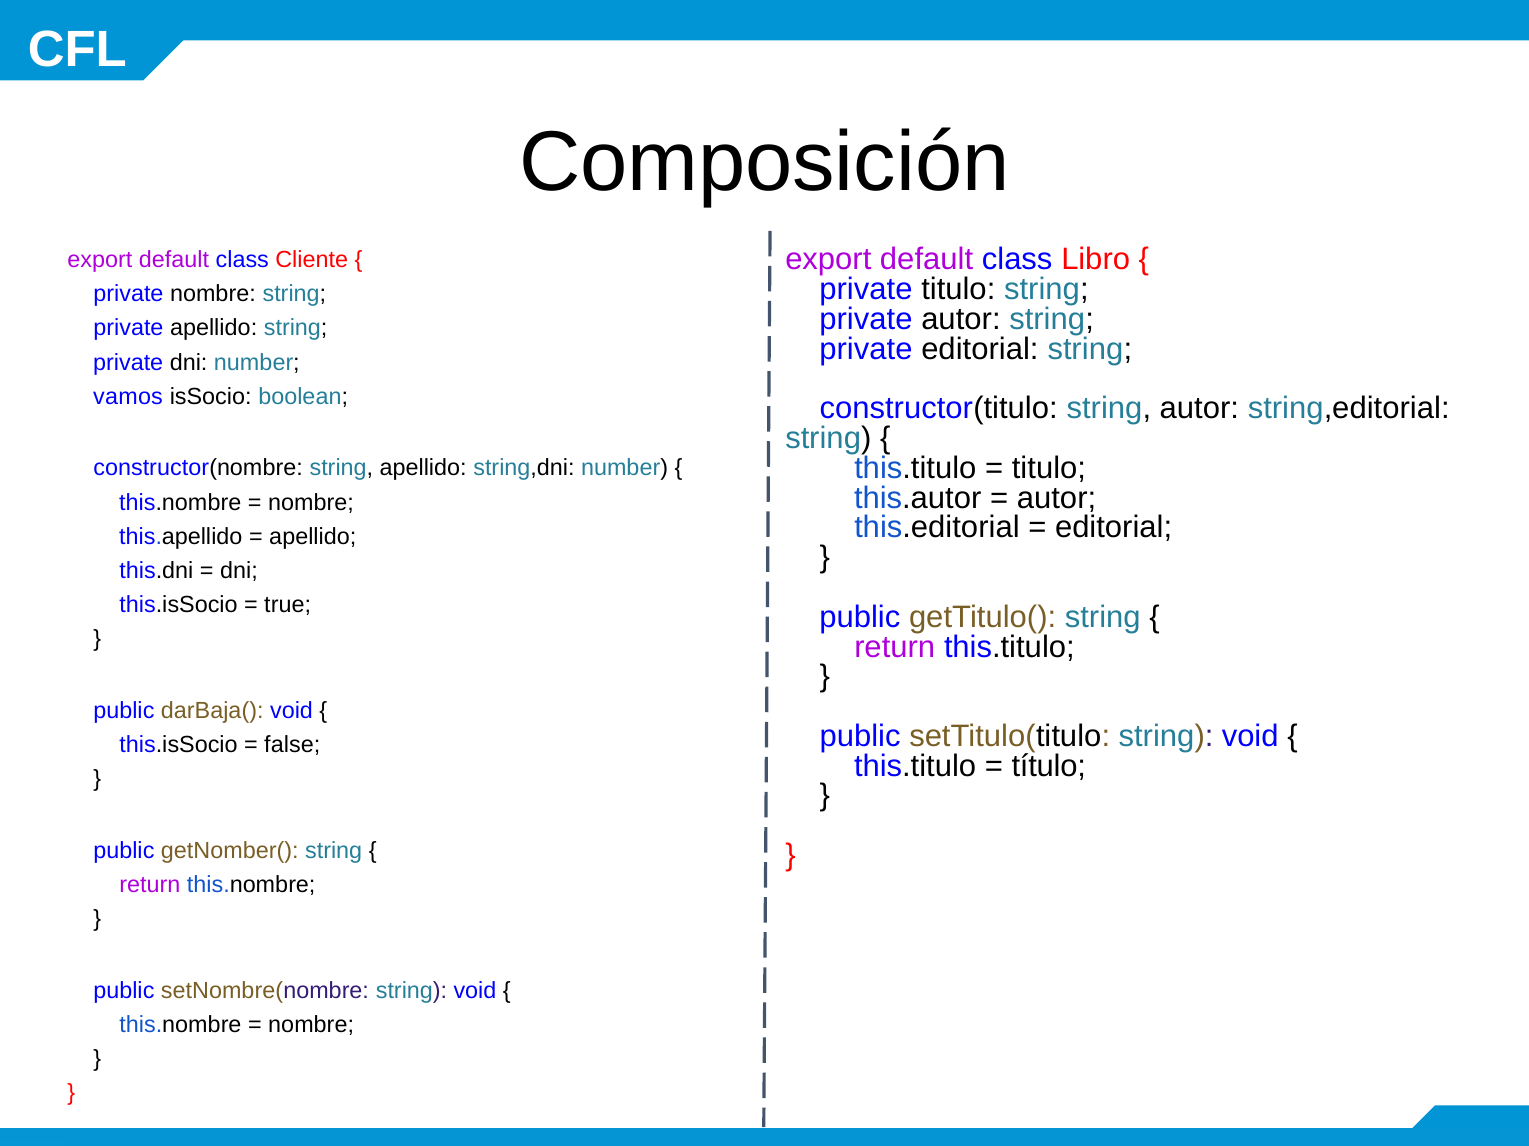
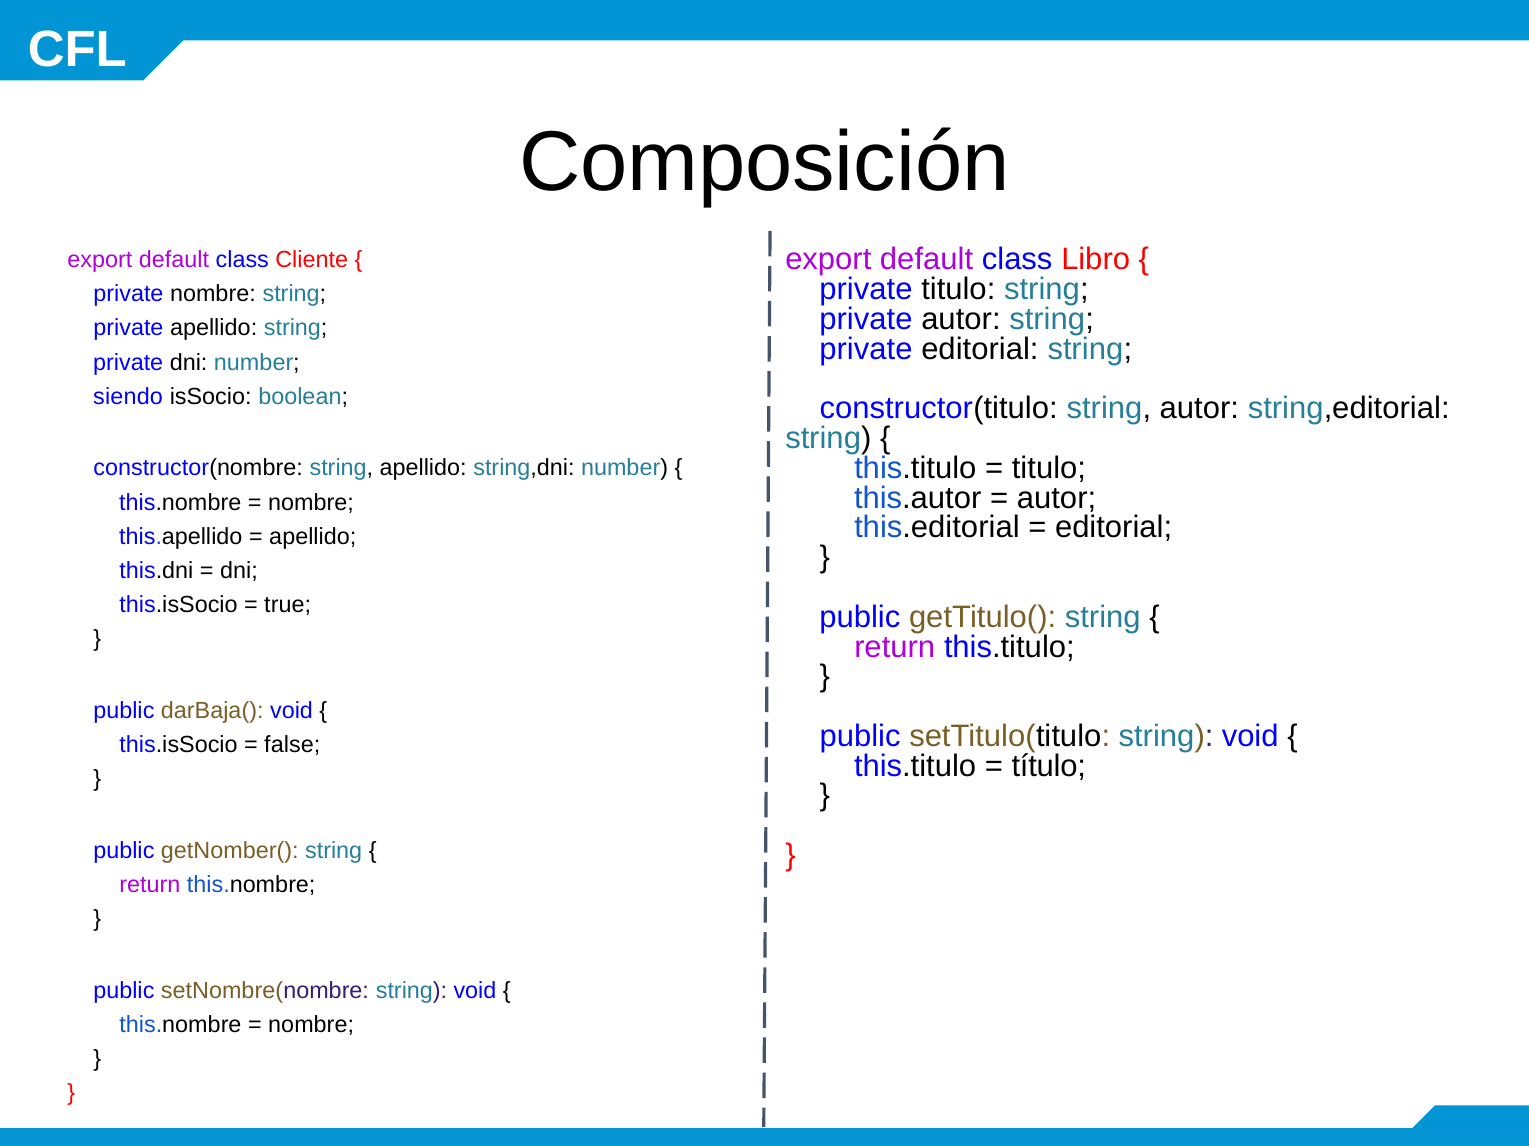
vamos: vamos -> siendo
